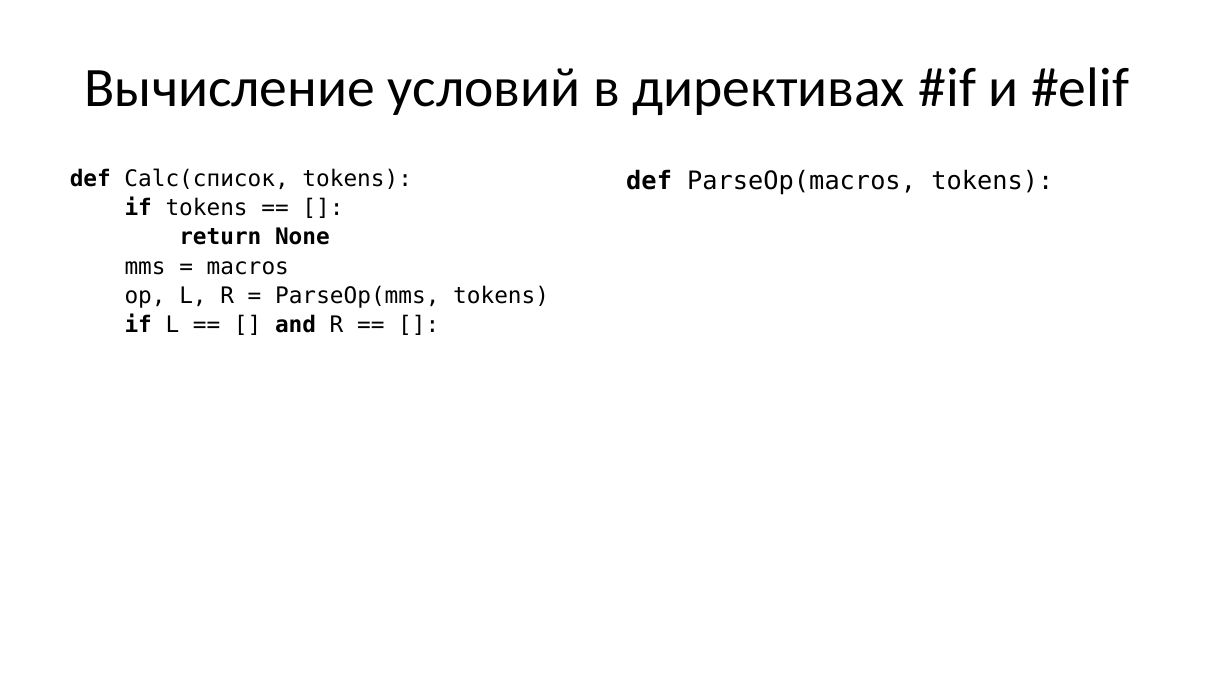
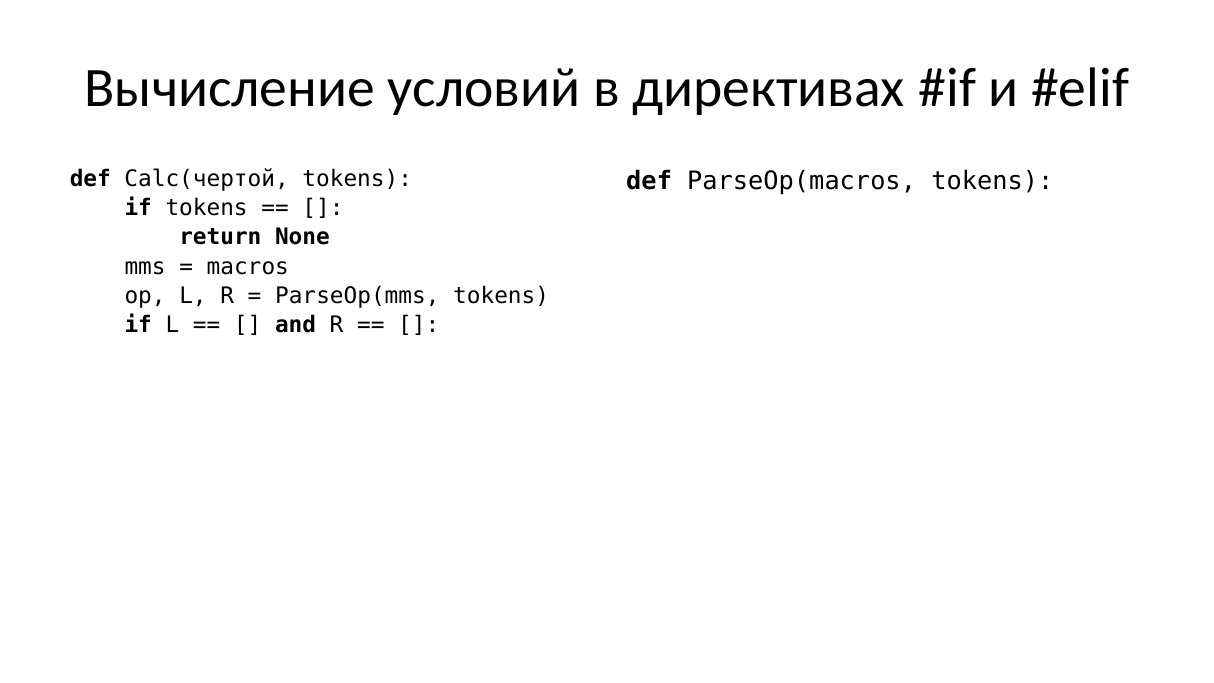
Calc(список: Calc(список -> Calc(чертой
